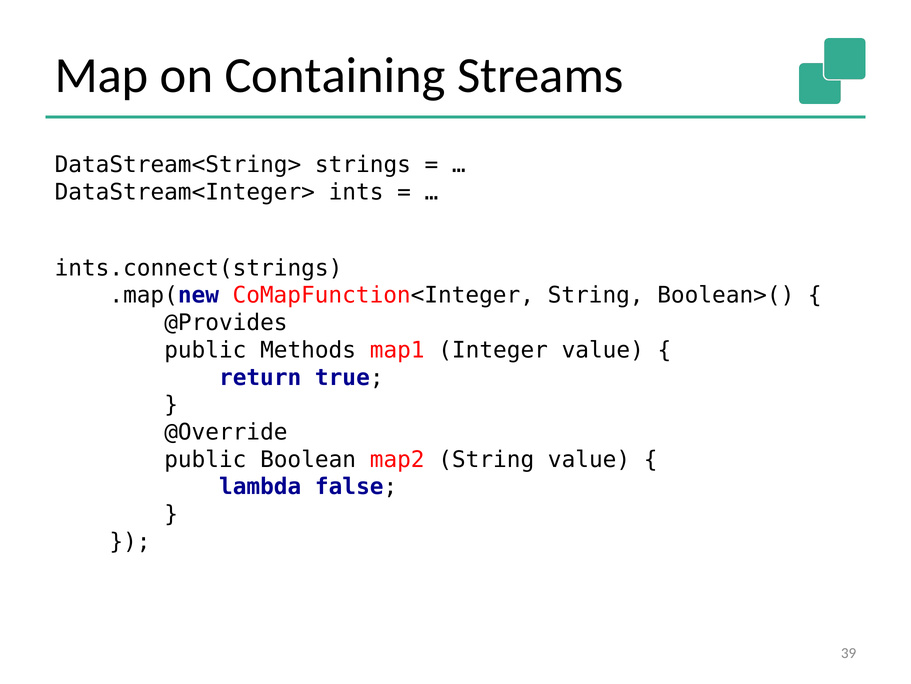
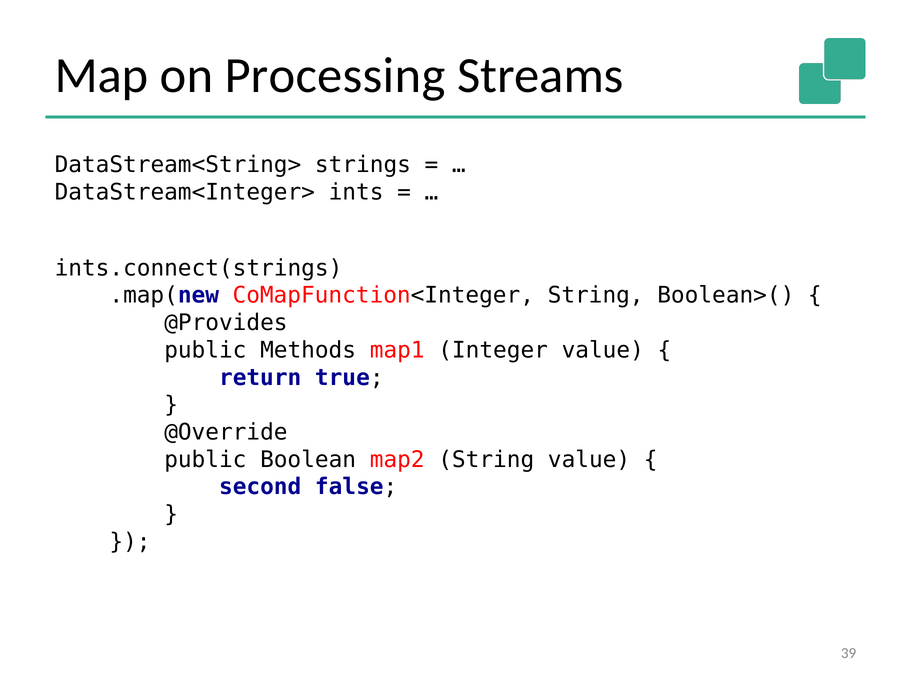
Containing: Containing -> Processing
lambda: lambda -> second
